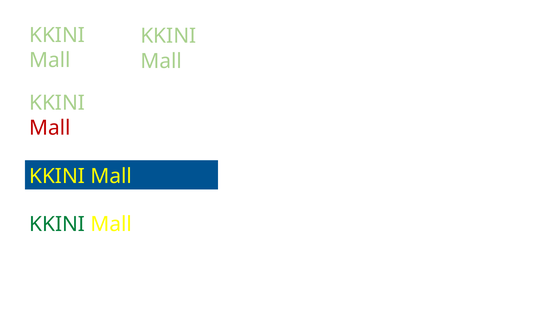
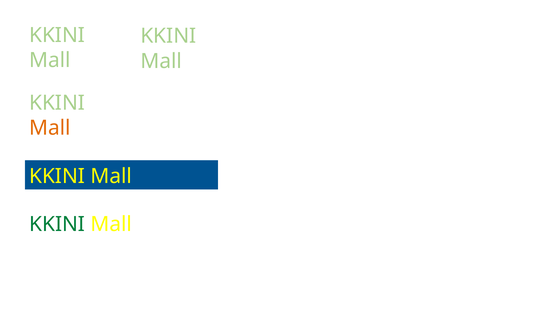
Mall at (50, 128) colour: red -> orange
